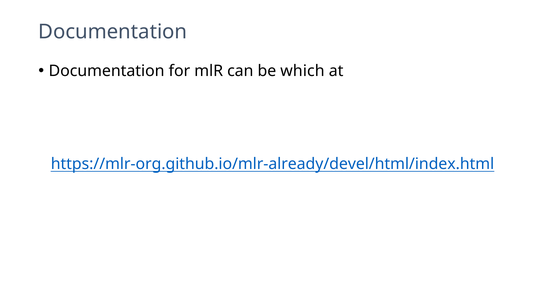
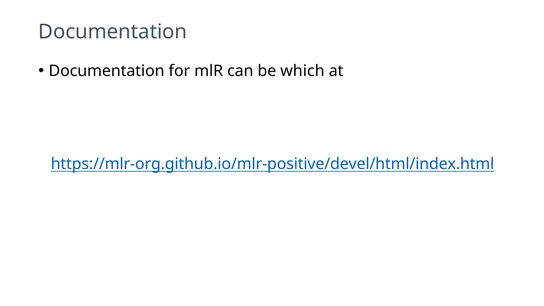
https://mlr-org.github.io/mlr-already/devel/html/index.html: https://mlr-org.github.io/mlr-already/devel/html/index.html -> https://mlr-org.github.io/mlr-positive/devel/html/index.html
